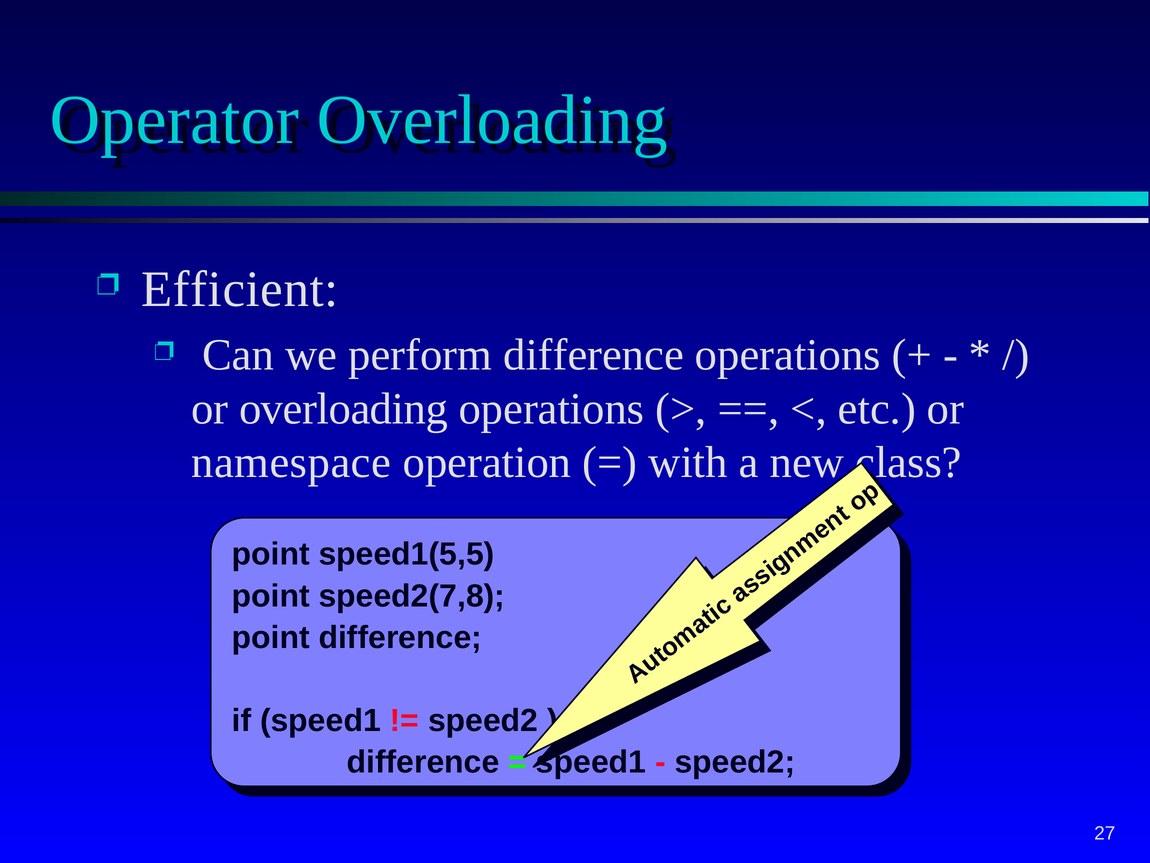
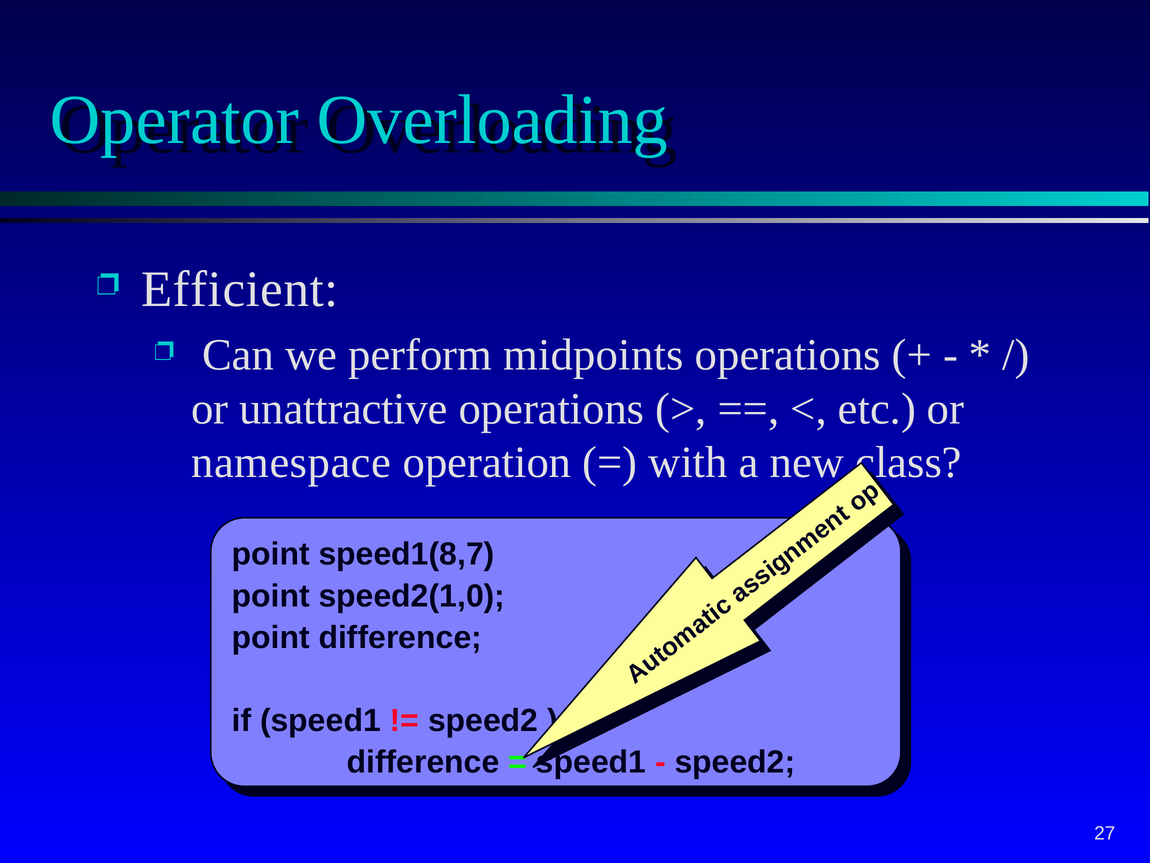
perform difference: difference -> midpoints
or overloading: overloading -> unattractive
speed1(5,5: speed1(5,5 -> speed1(8,7
speed2(7,8: speed2(7,8 -> speed2(1,0
